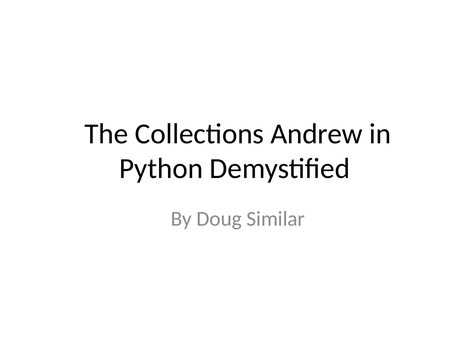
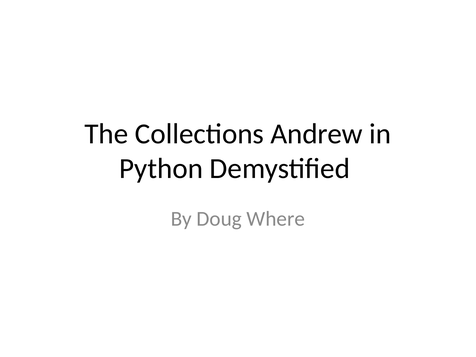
Similar: Similar -> Where
